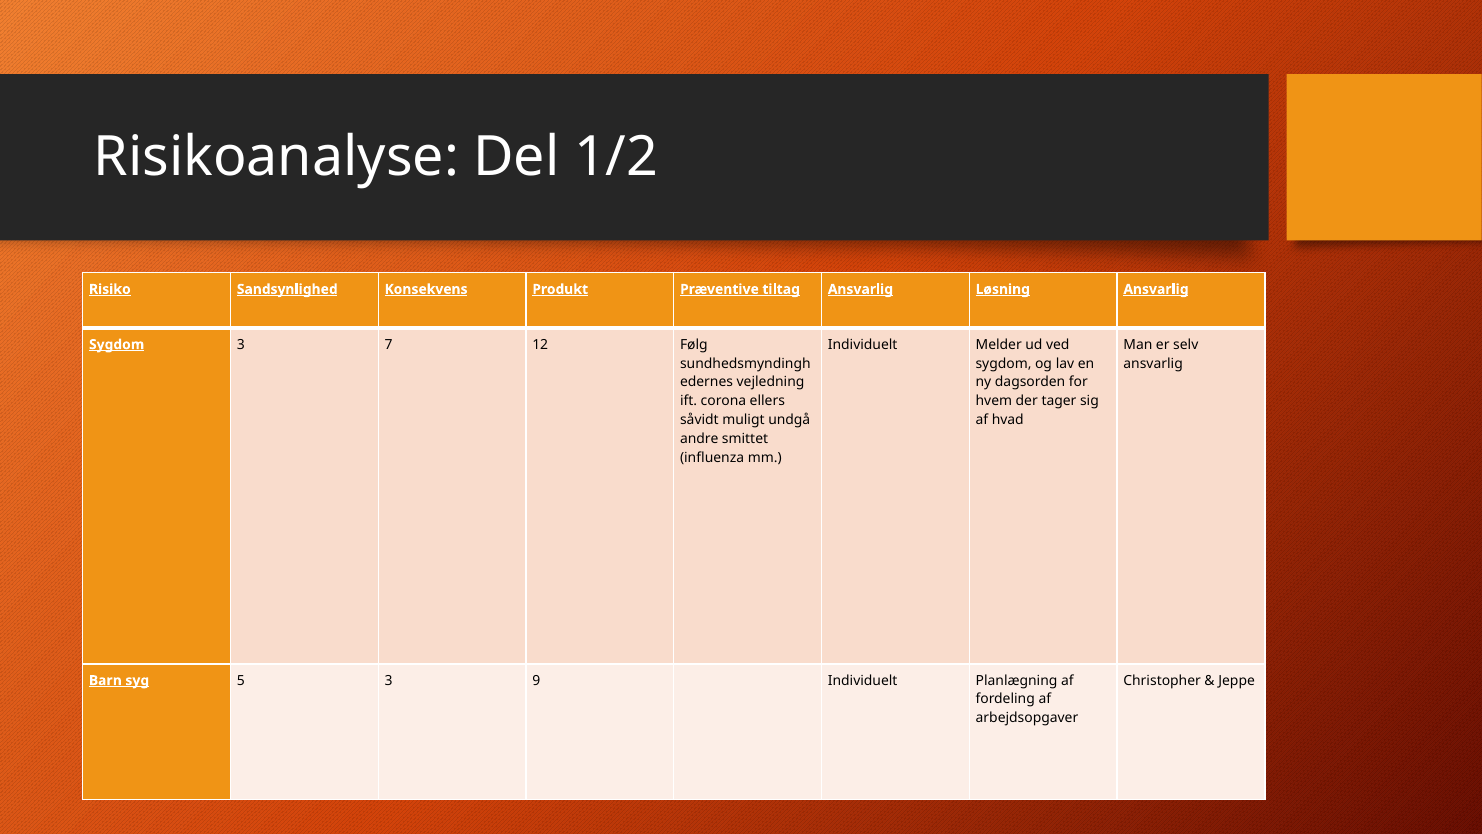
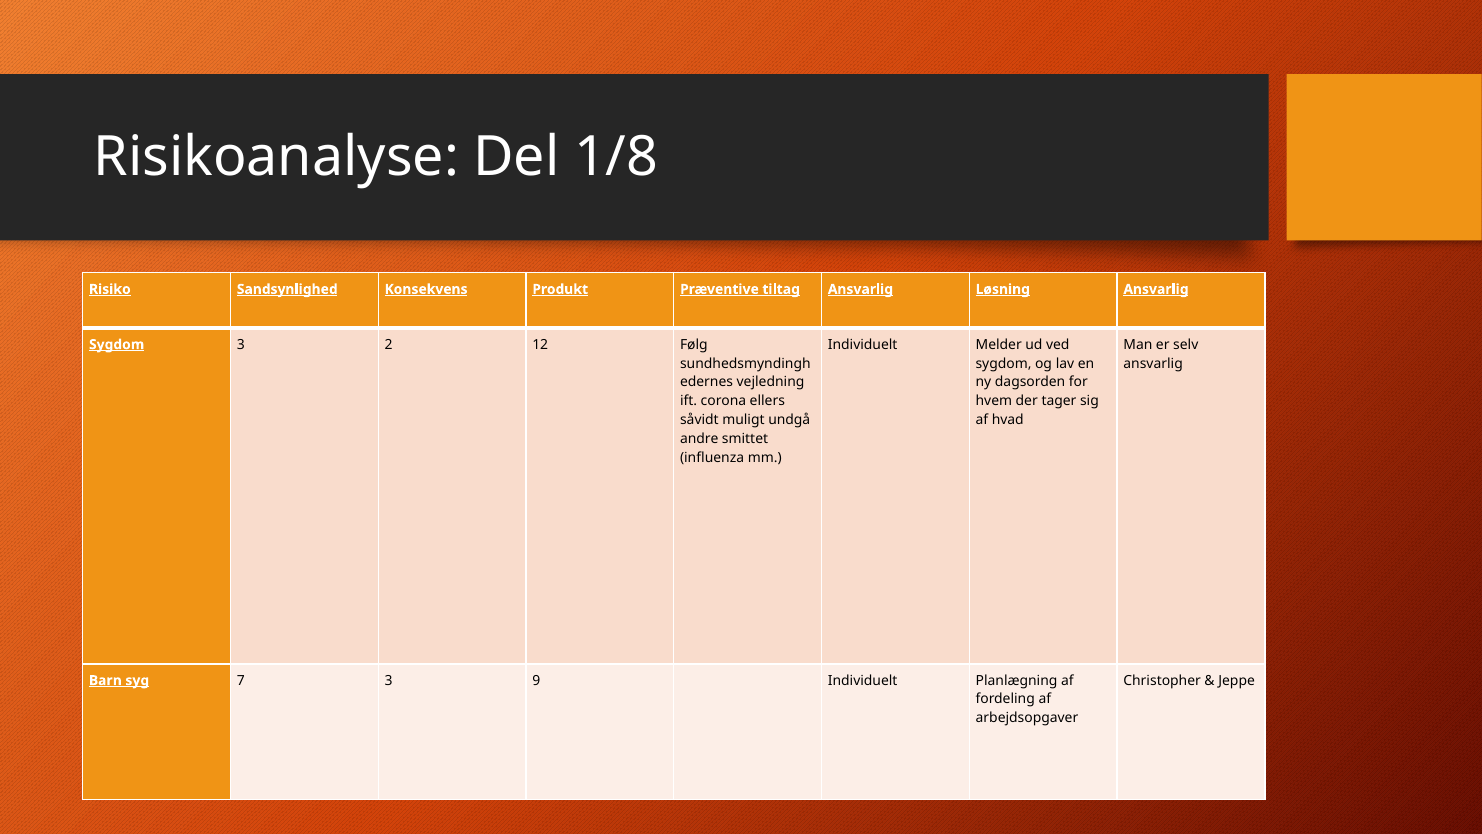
1/2: 1/2 -> 1/8
7: 7 -> 2
5: 5 -> 7
